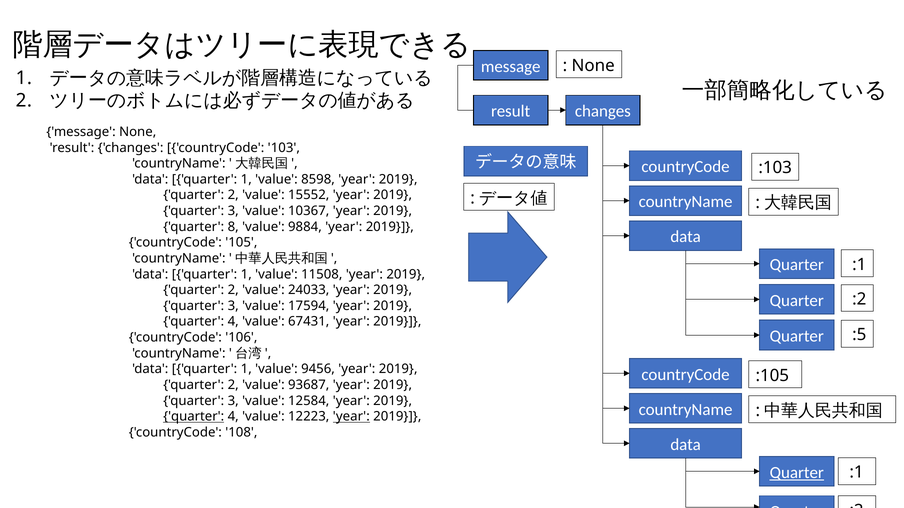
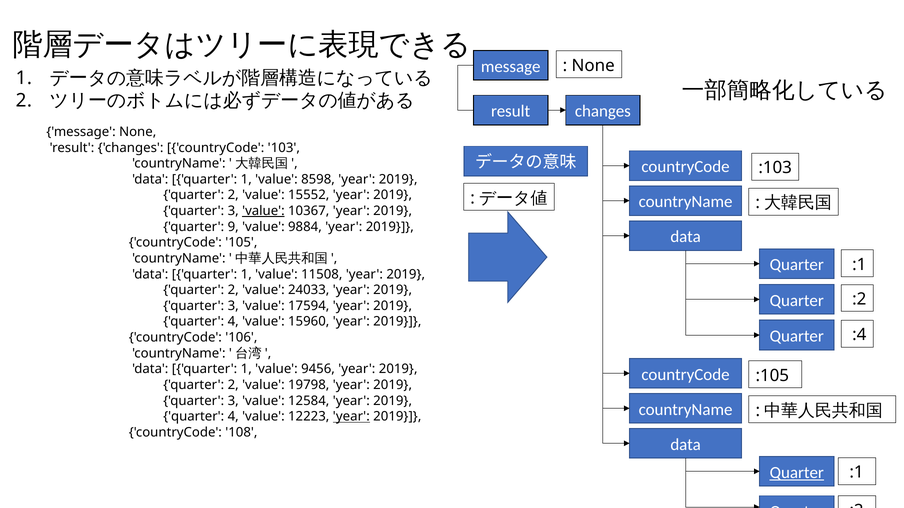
value at (263, 211) underline: none -> present
8: 8 -> 9
67431: 67431 -> 15960
:5: :5 -> :4
93687: 93687 -> 19798
quarter at (194, 417) underline: present -> none
